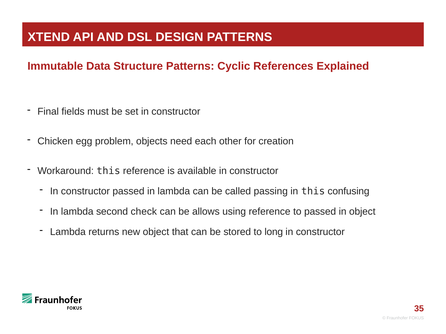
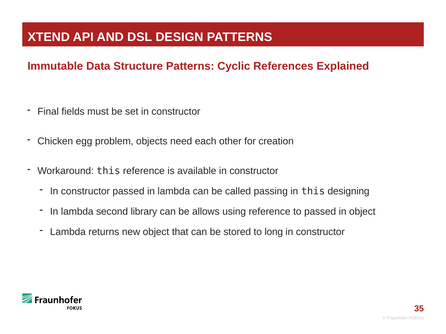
confusing: confusing -> designing
check: check -> library
